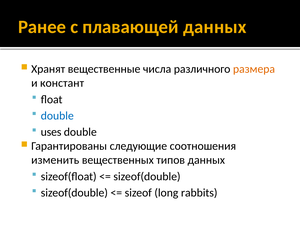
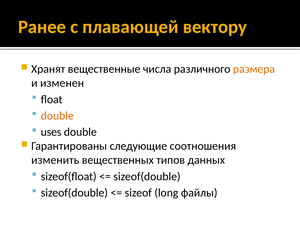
плавающей данных: данных -> вектору
констант: констант -> изменен
double at (57, 116) colour: blue -> orange
rabbits: rabbits -> файлы
